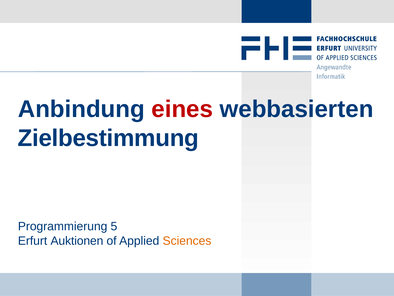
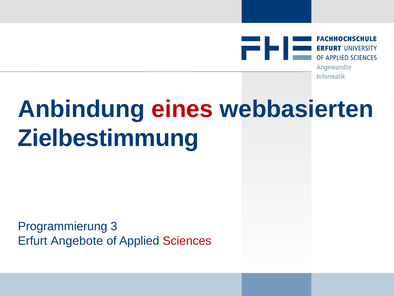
5: 5 -> 3
Auktionen: Auktionen -> Angebote
Sciences colour: orange -> red
